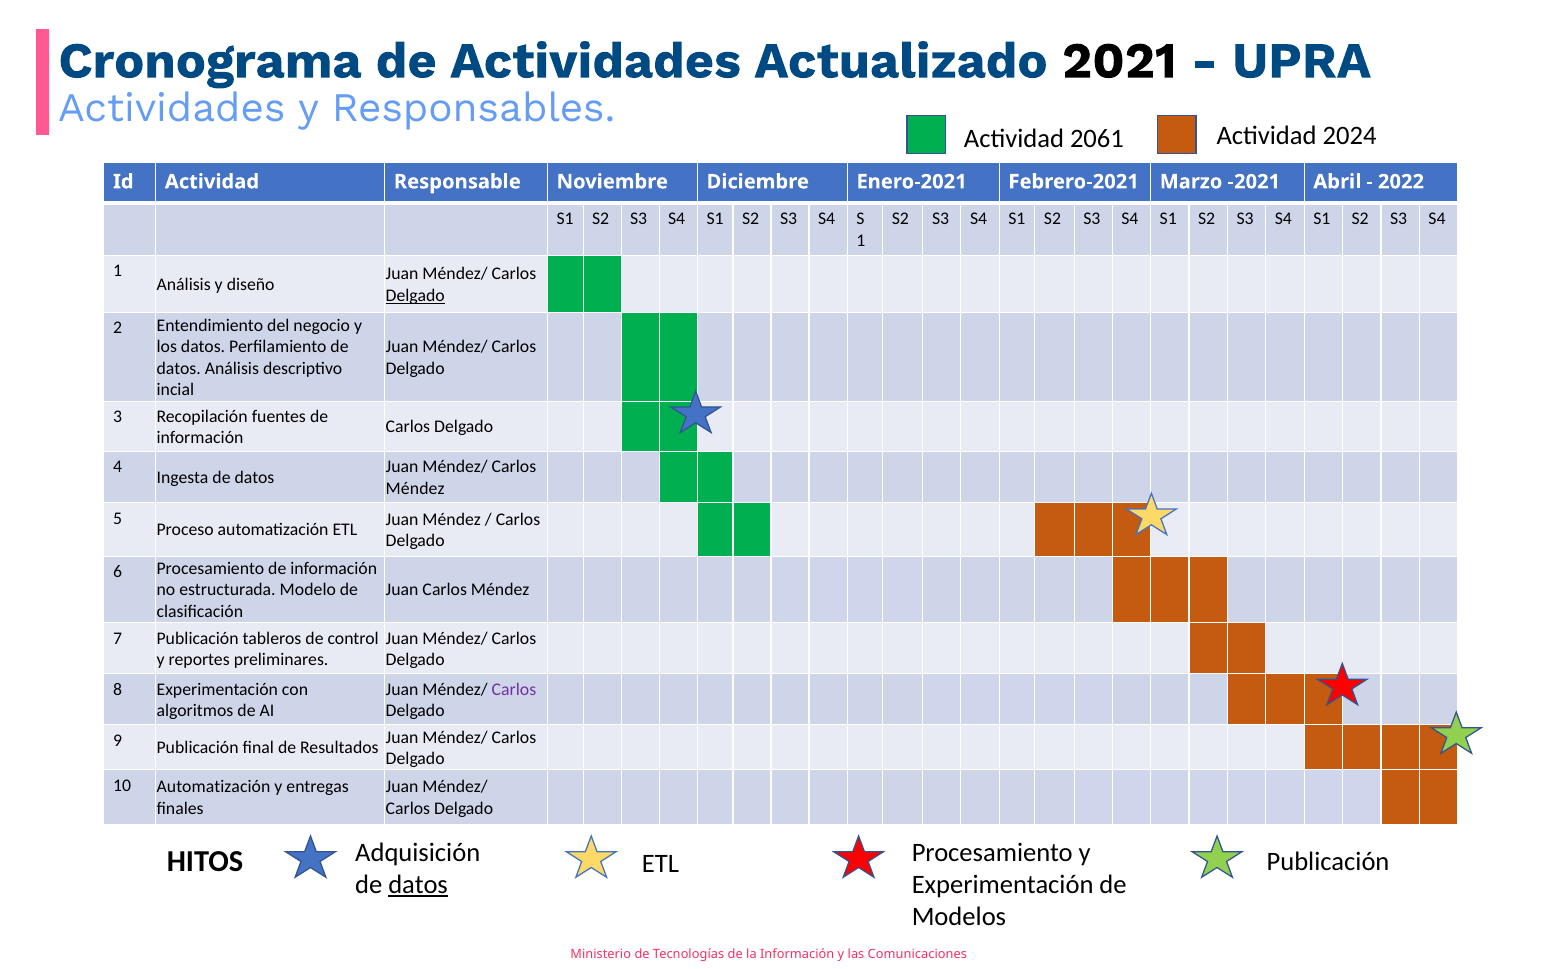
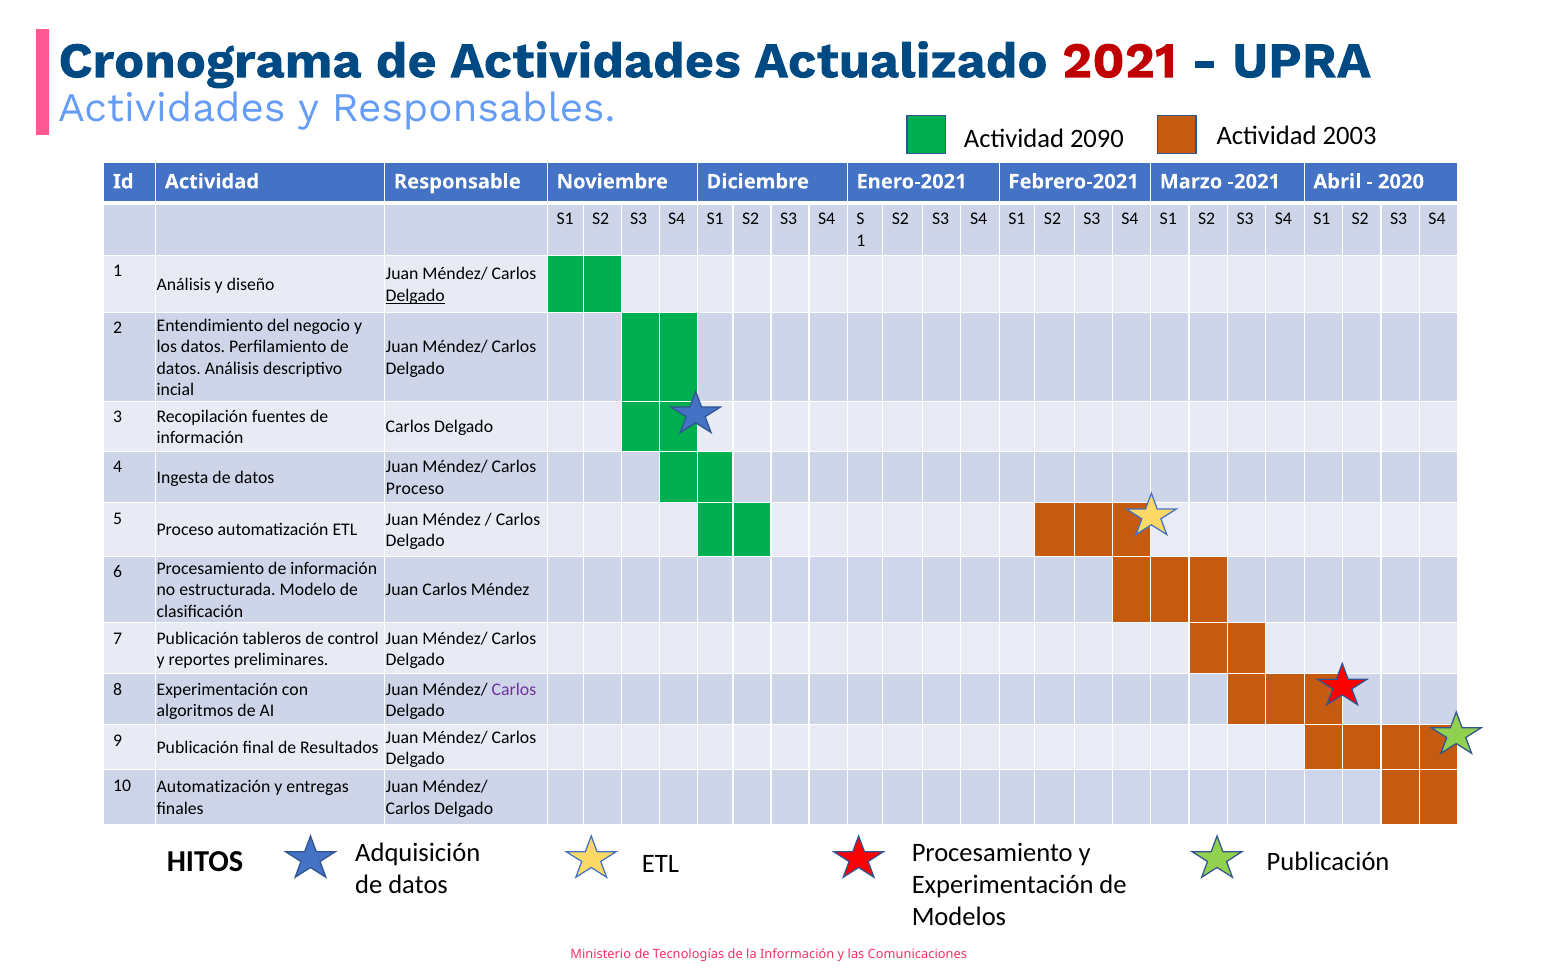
2021 colour: black -> red
2061: 2061 -> 2090
2024: 2024 -> 2003
2022: 2022 -> 2020
Méndez at (415, 489): Méndez -> Proceso
datos at (418, 885) underline: present -> none
